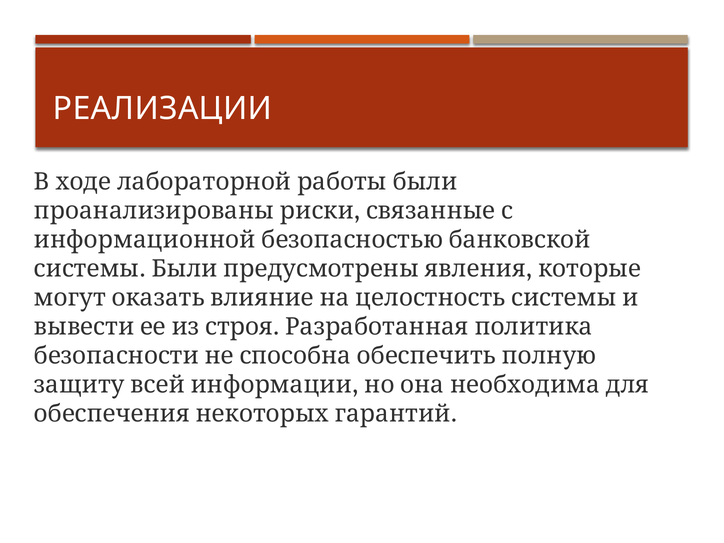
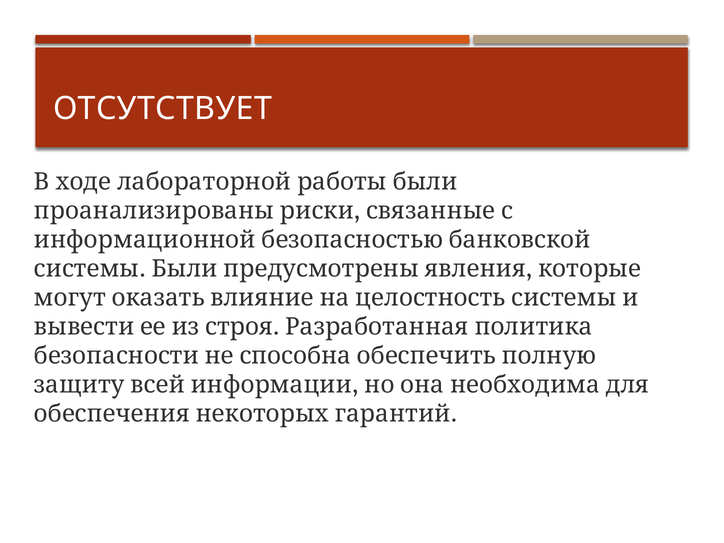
РЕАЛИЗАЦИИ: РЕАЛИЗАЦИИ -> ОТСУТСТВУЕТ
